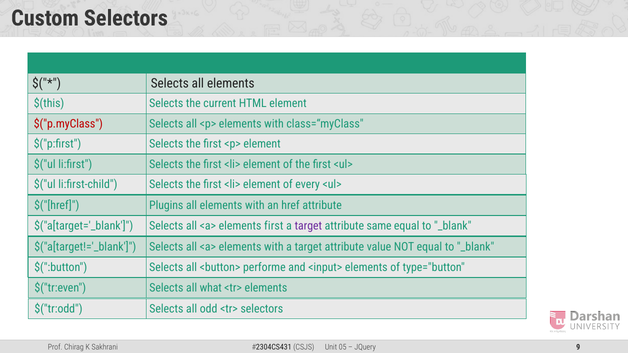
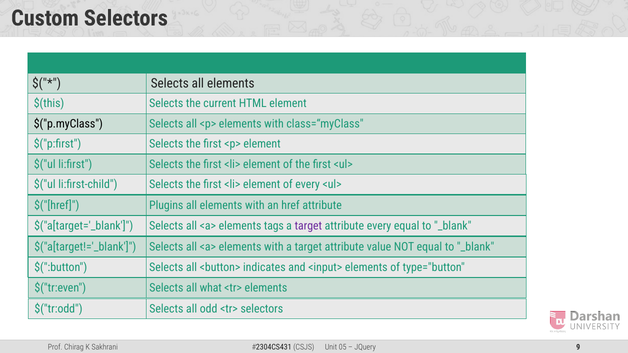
$("p.myClass colour: red -> black
elements first: first -> tags
attribute same: same -> every
performe: performe -> indicates
